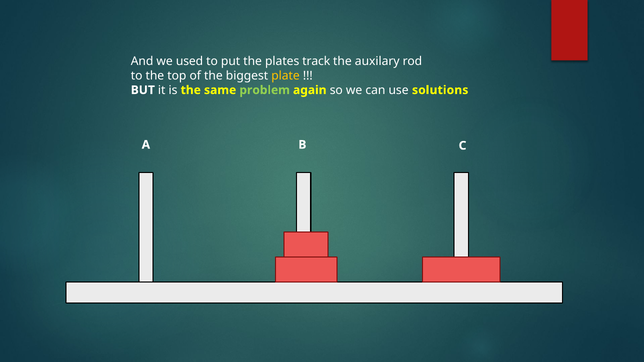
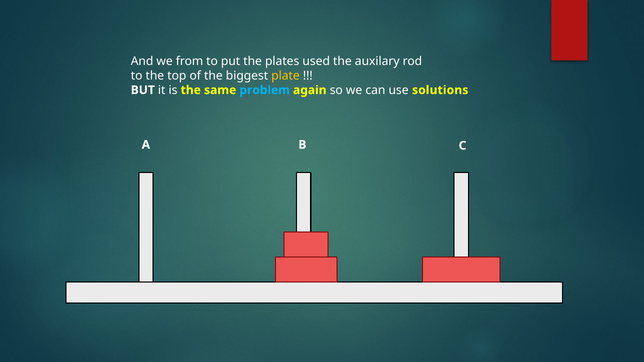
used: used -> from
track: track -> used
problem colour: light green -> light blue
